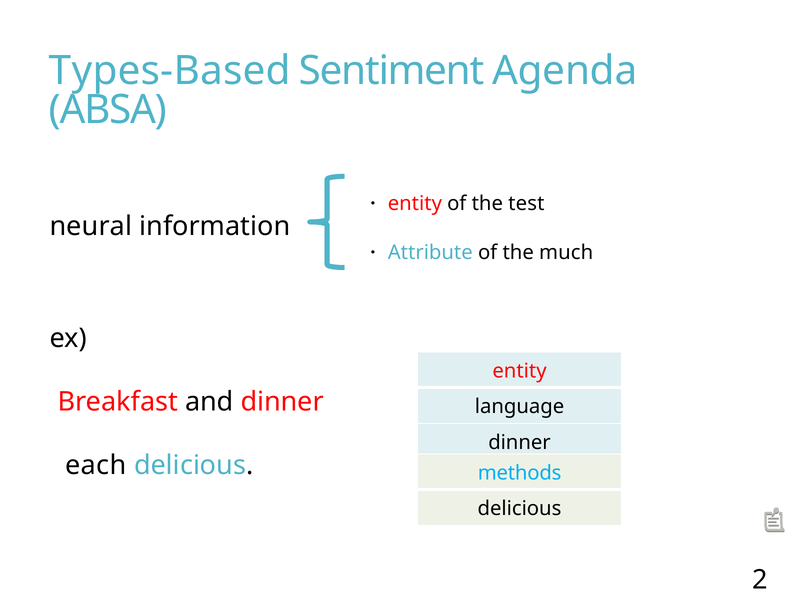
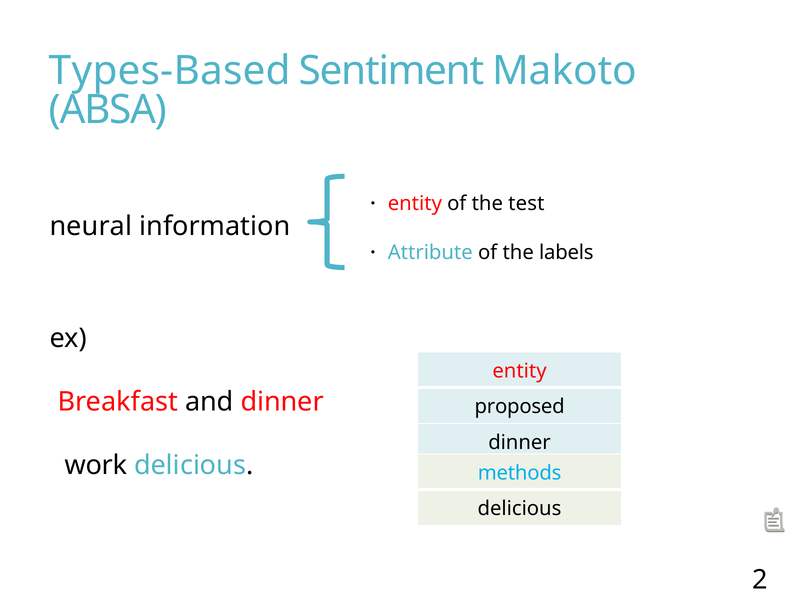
Agenda: Agenda -> Makoto
much: much -> labels
language: language -> proposed
each: each -> work
